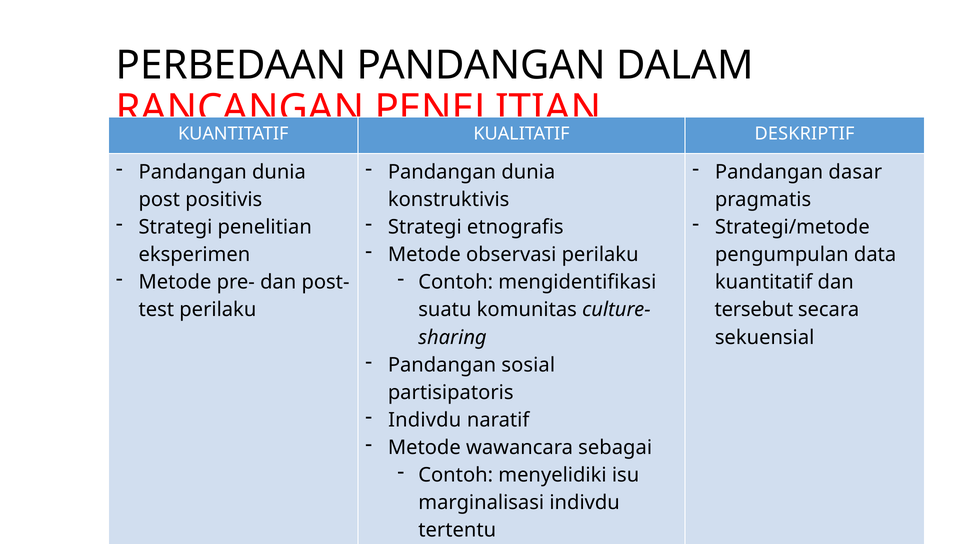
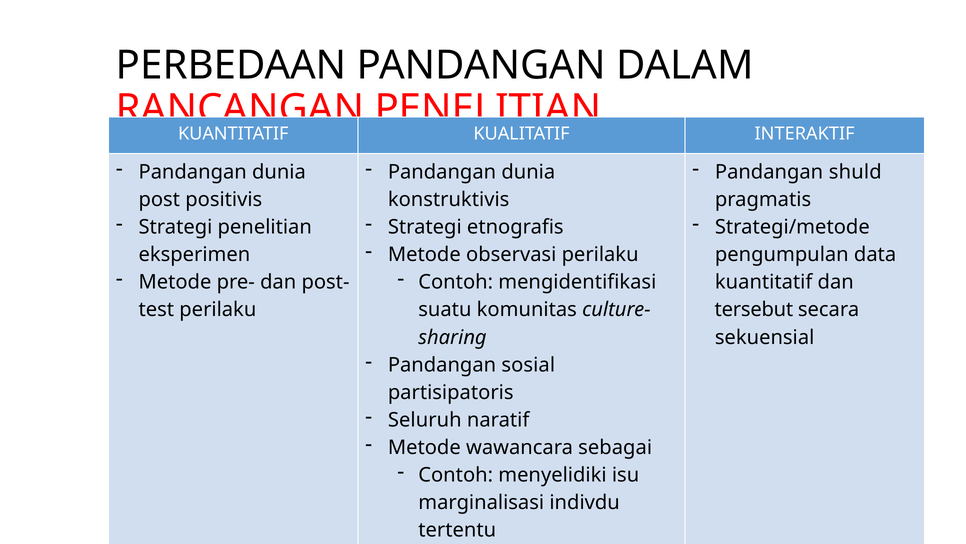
DESKRIPTIF: DESKRIPTIF -> INTERAKTIF
dasar: dasar -> shuld
Indivdu at (425, 420): Indivdu -> Seluruh
